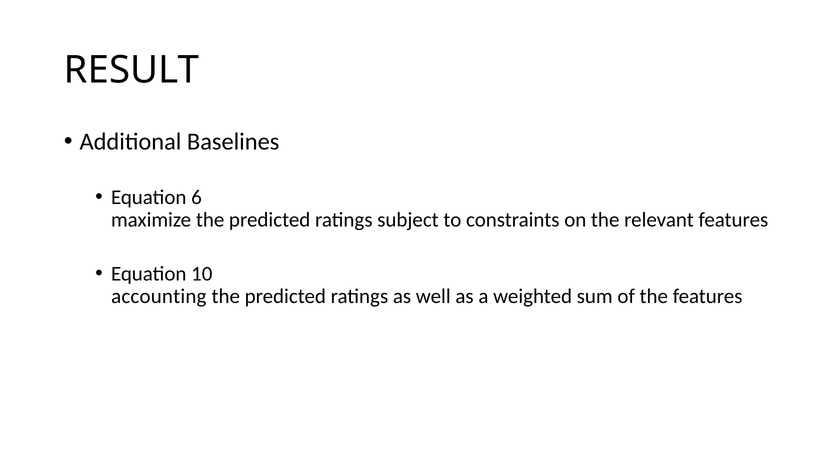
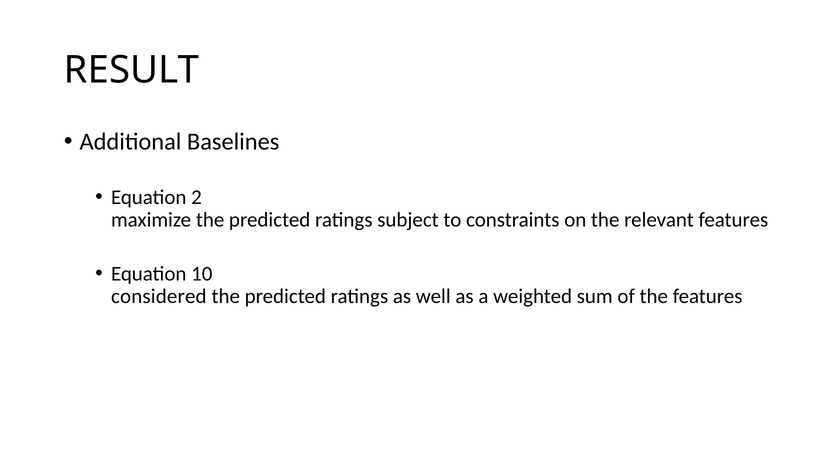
6: 6 -> 2
accounting: accounting -> considered
